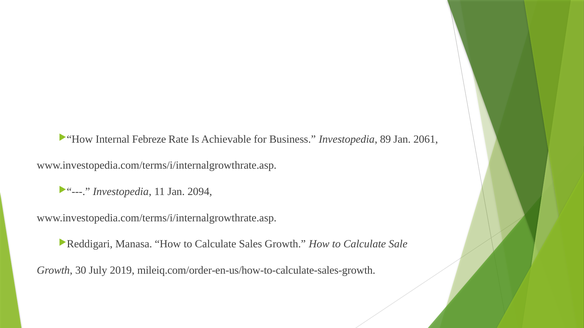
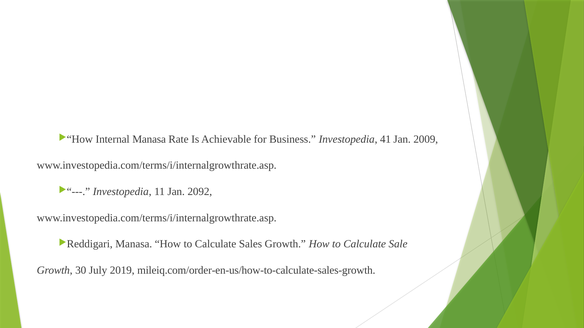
Internal Febreze: Febreze -> Manasa
89: 89 -> 41
2061: 2061 -> 2009
2094: 2094 -> 2092
